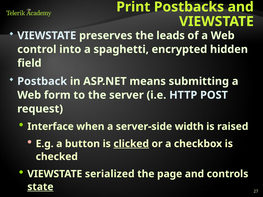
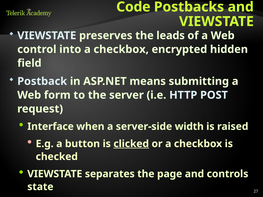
Print: Print -> Code
into a spaghetti: spaghetti -> checkbox
serialized: serialized -> separates
state underline: present -> none
